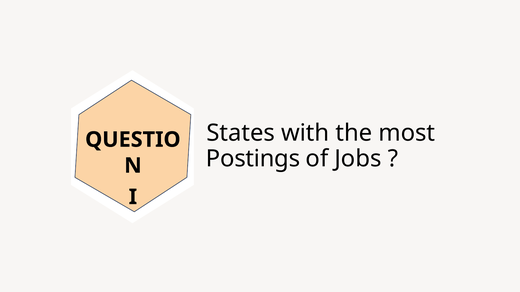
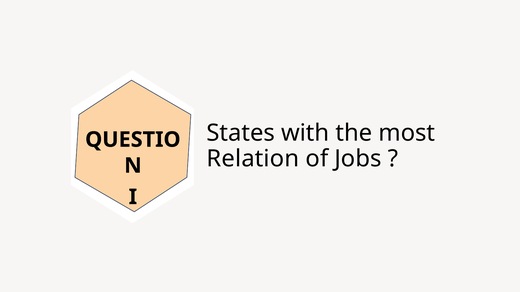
Postings: Postings -> Relation
